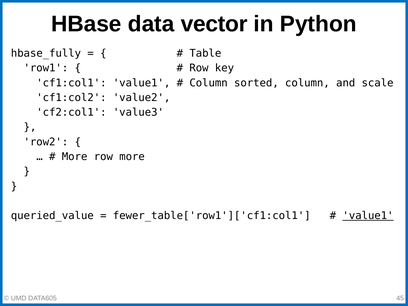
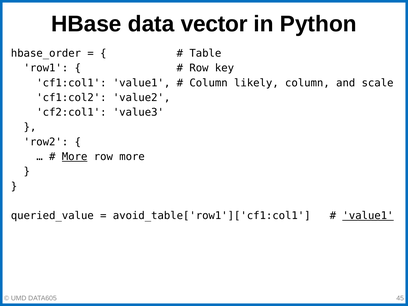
hbase_fully: hbase_fully -> hbase_order
sorted: sorted -> likely
More at (75, 157) underline: none -> present
fewer_table['row1']['cf1:col1: fewer_table['row1']['cf1:col1 -> avoid_table['row1']['cf1:col1
